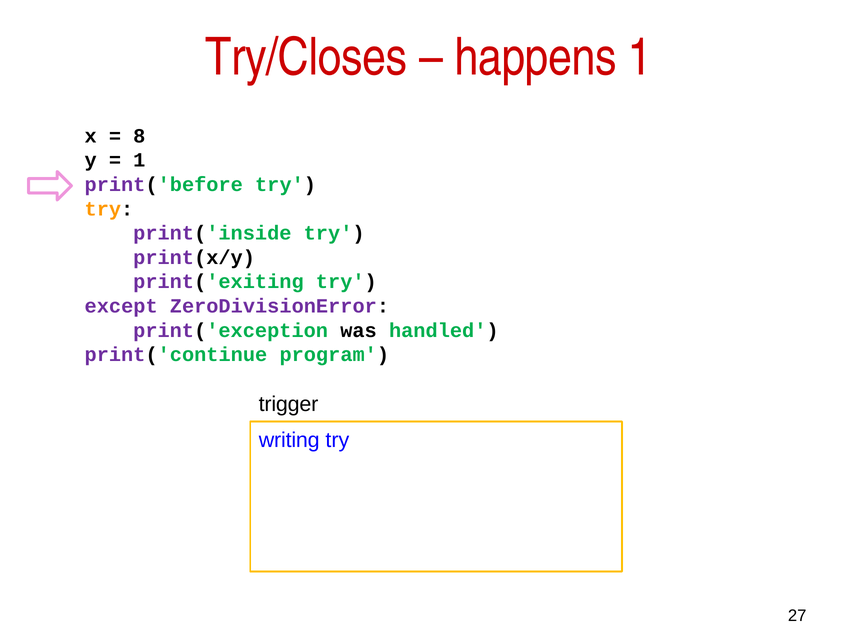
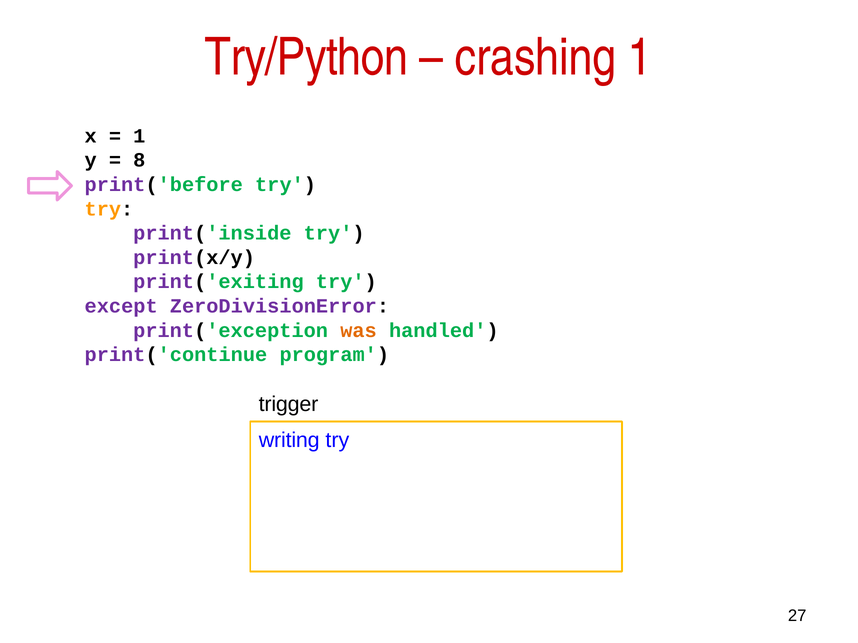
Try/Closes: Try/Closes -> Try/Python
happens: happens -> crashing
8 at (139, 136): 8 -> 1
1 at (139, 160): 1 -> 8
was colour: black -> orange
